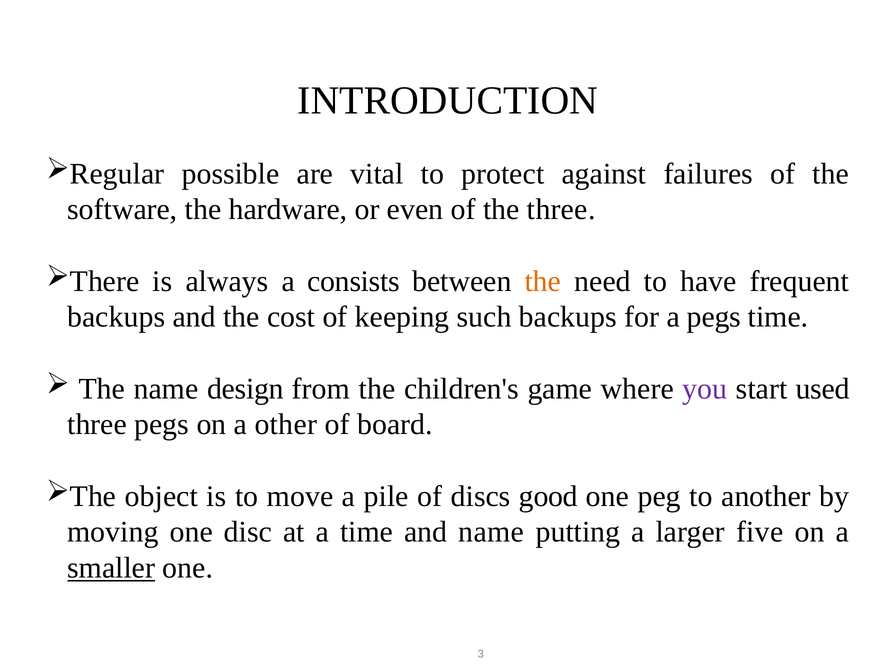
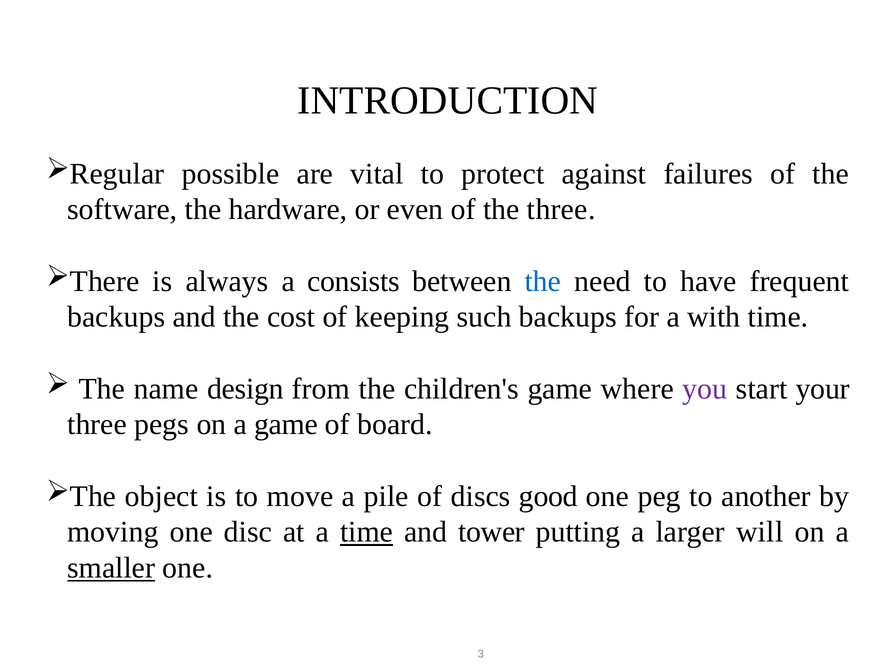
the at (543, 281) colour: orange -> blue
a pegs: pegs -> with
used: used -> your
a other: other -> game
time at (366, 532) underline: none -> present
and name: name -> tower
five: five -> will
